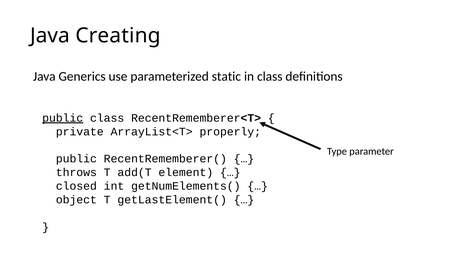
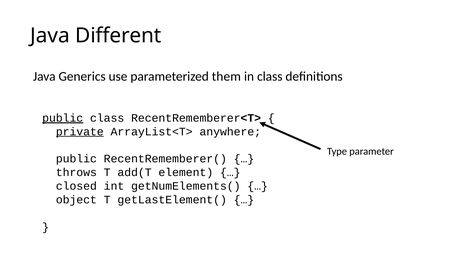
Creating: Creating -> Different
static: static -> them
private underline: none -> present
properly: properly -> anywhere
